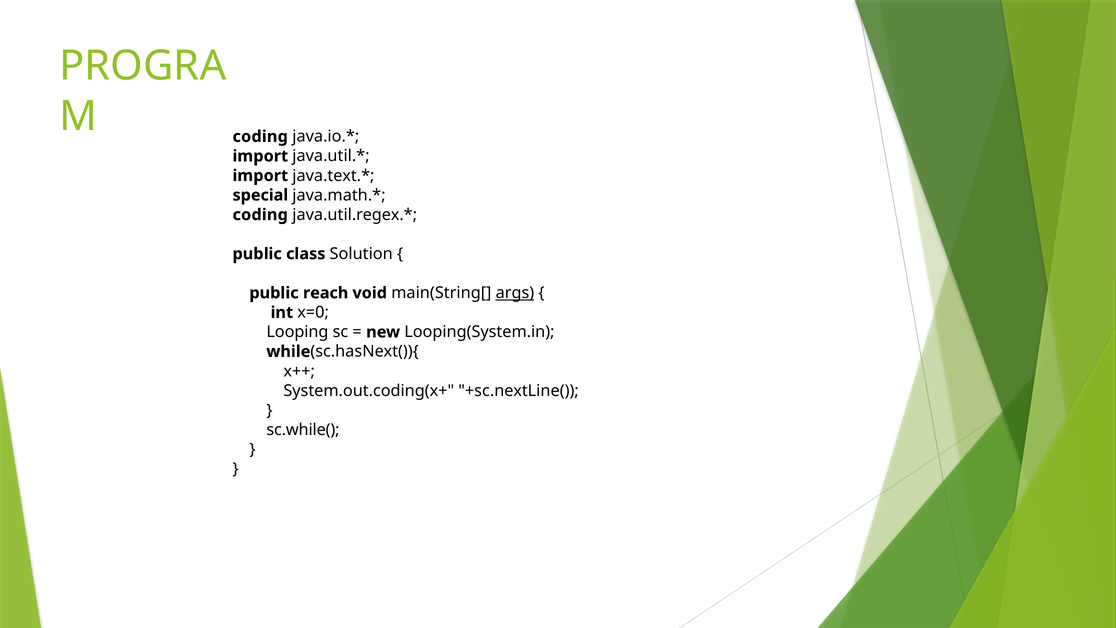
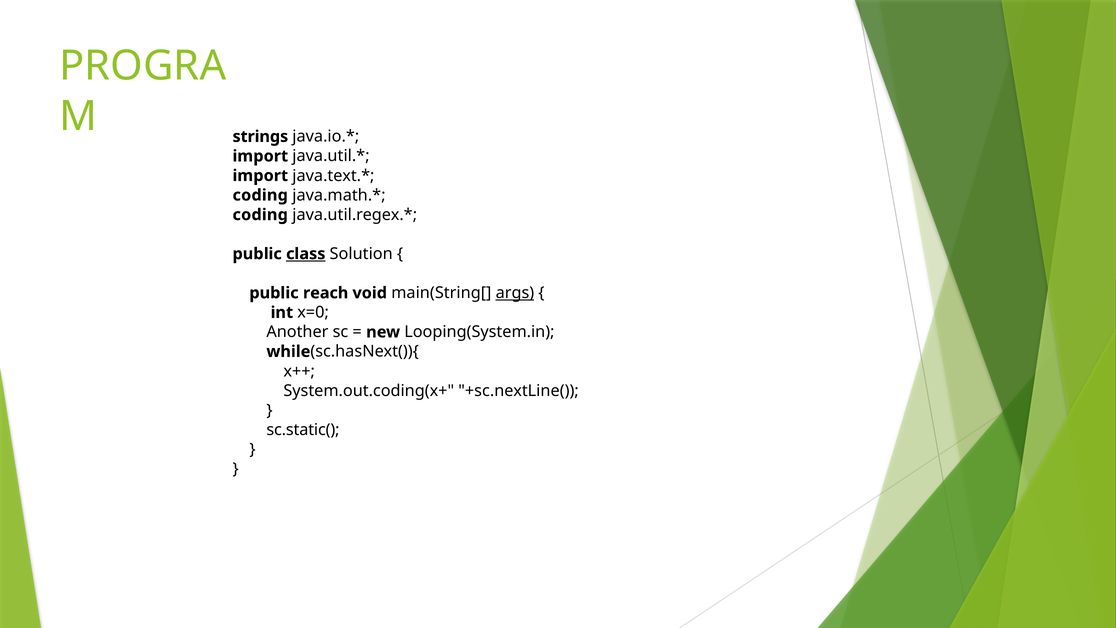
coding at (260, 137): coding -> strings
special at (260, 195): special -> coding
class underline: none -> present
Looping: Looping -> Another
sc.while(: sc.while( -> sc.static(
